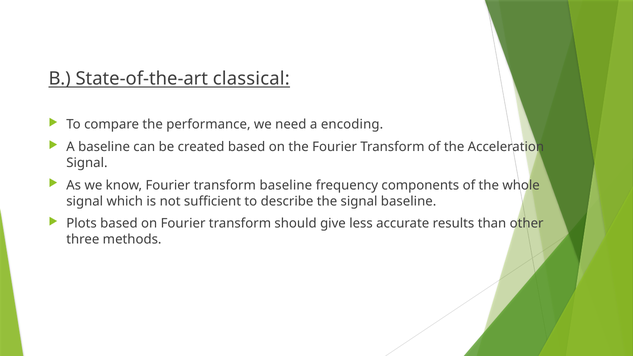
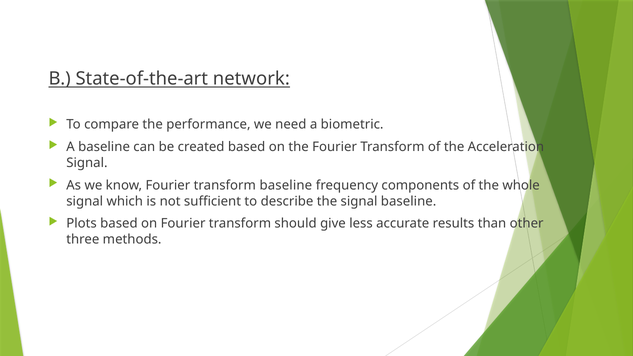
classical: classical -> network
encoding: encoding -> biometric
